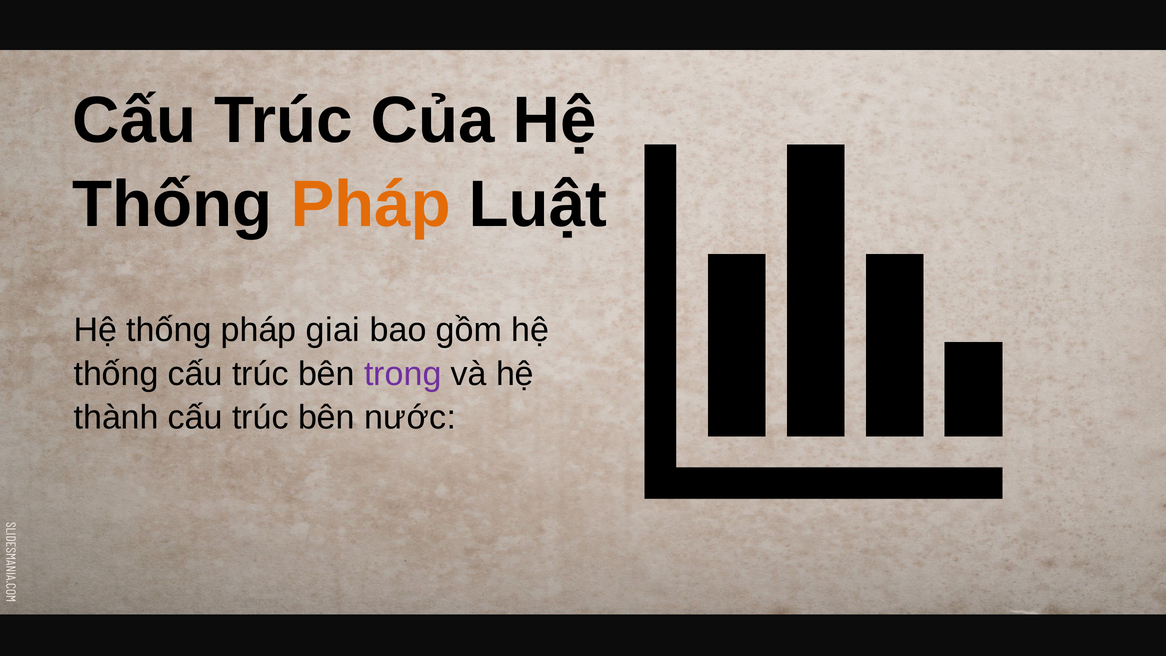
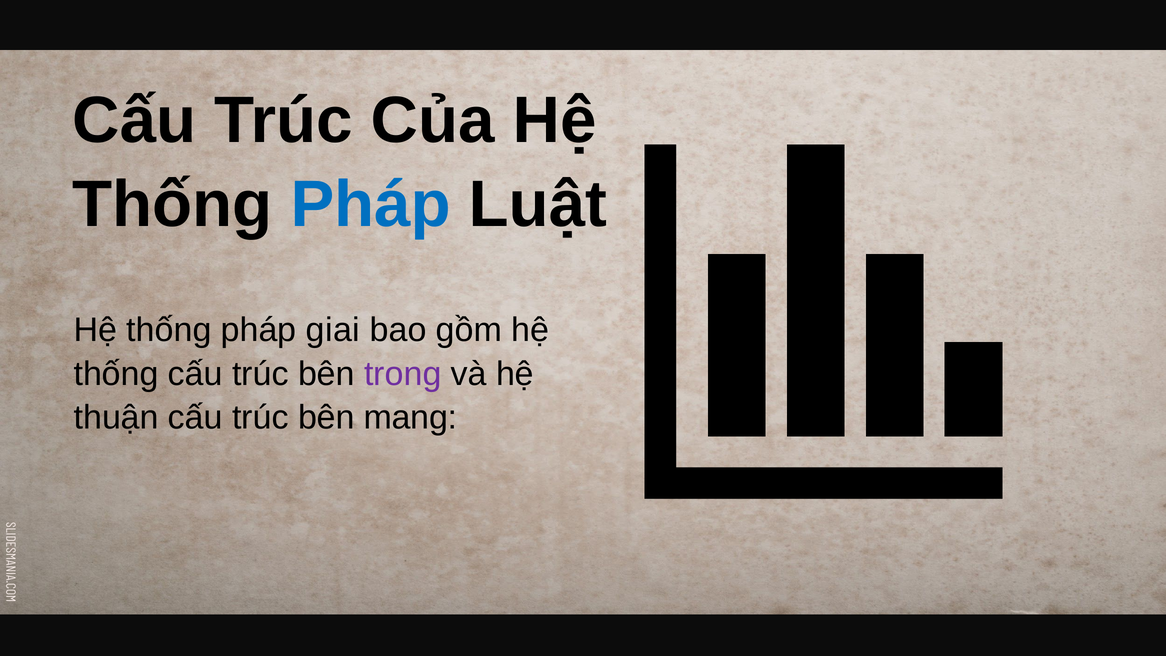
Pháp at (371, 205) colour: orange -> blue
thành: thành -> thuận
nước: nước -> mang
